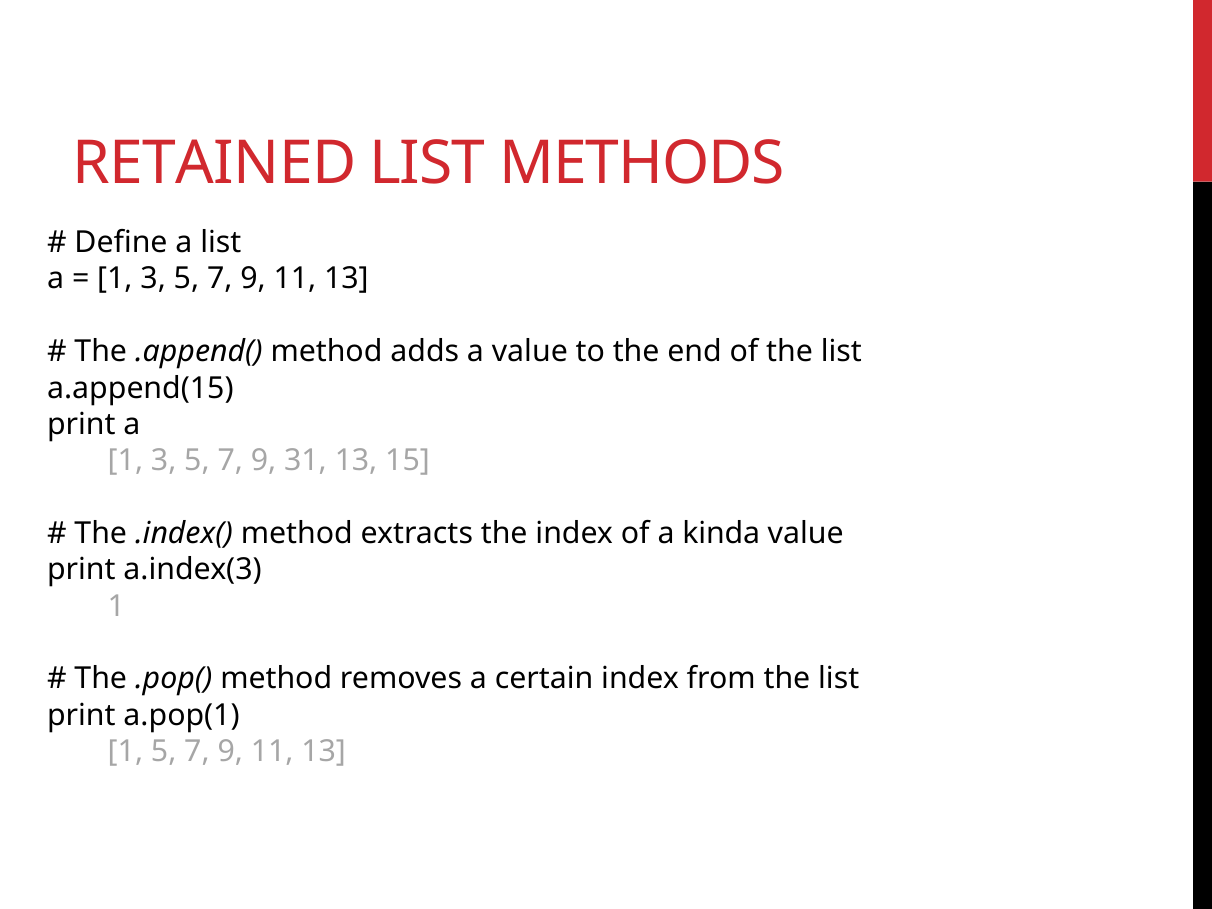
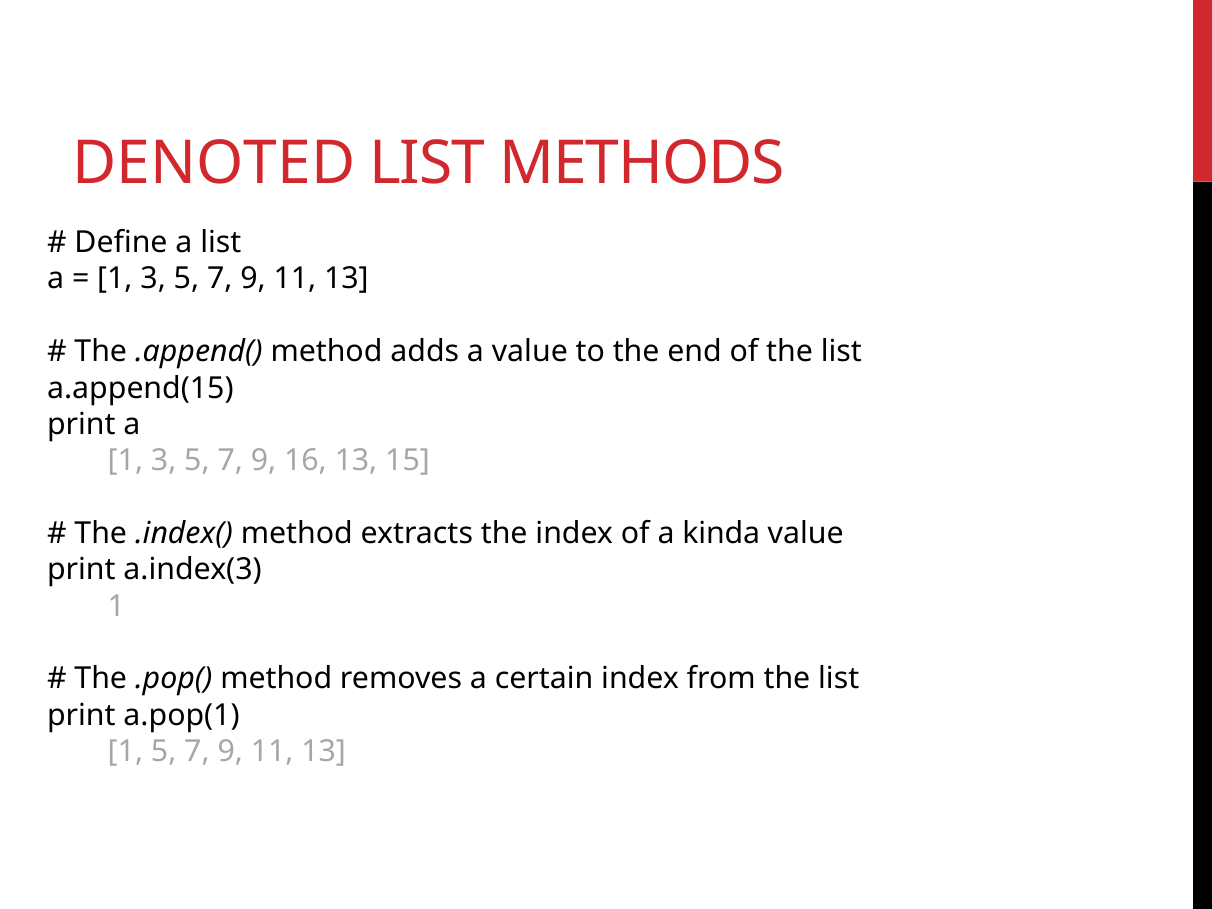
RETAINED: RETAINED -> DENOTED
31: 31 -> 16
